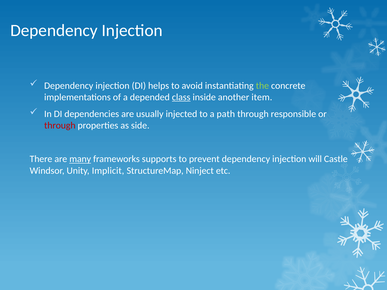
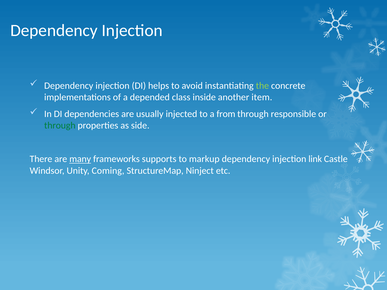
class underline: present -> none
path: path -> from
through at (60, 126) colour: red -> green
prevent: prevent -> markup
will: will -> link
Implicit: Implicit -> Coming
